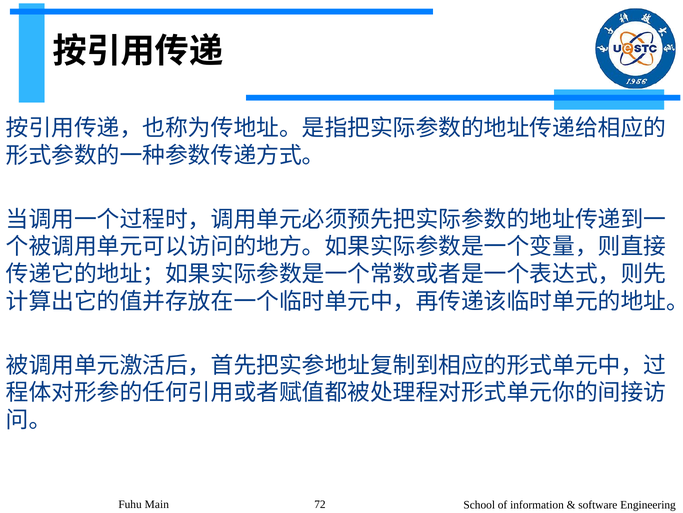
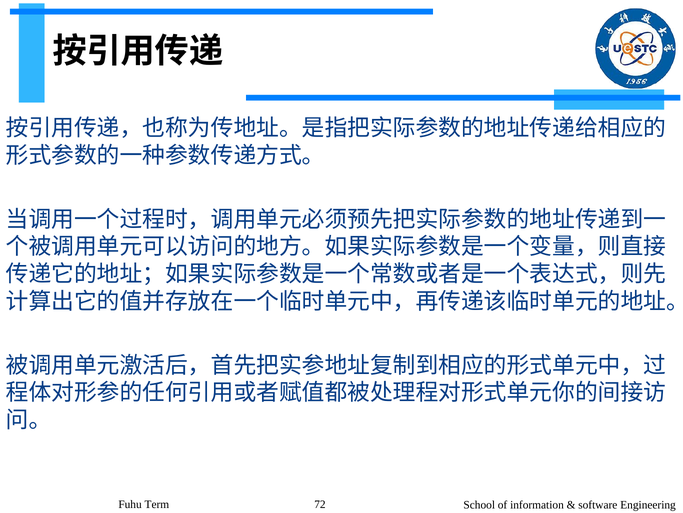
Main: Main -> Term
